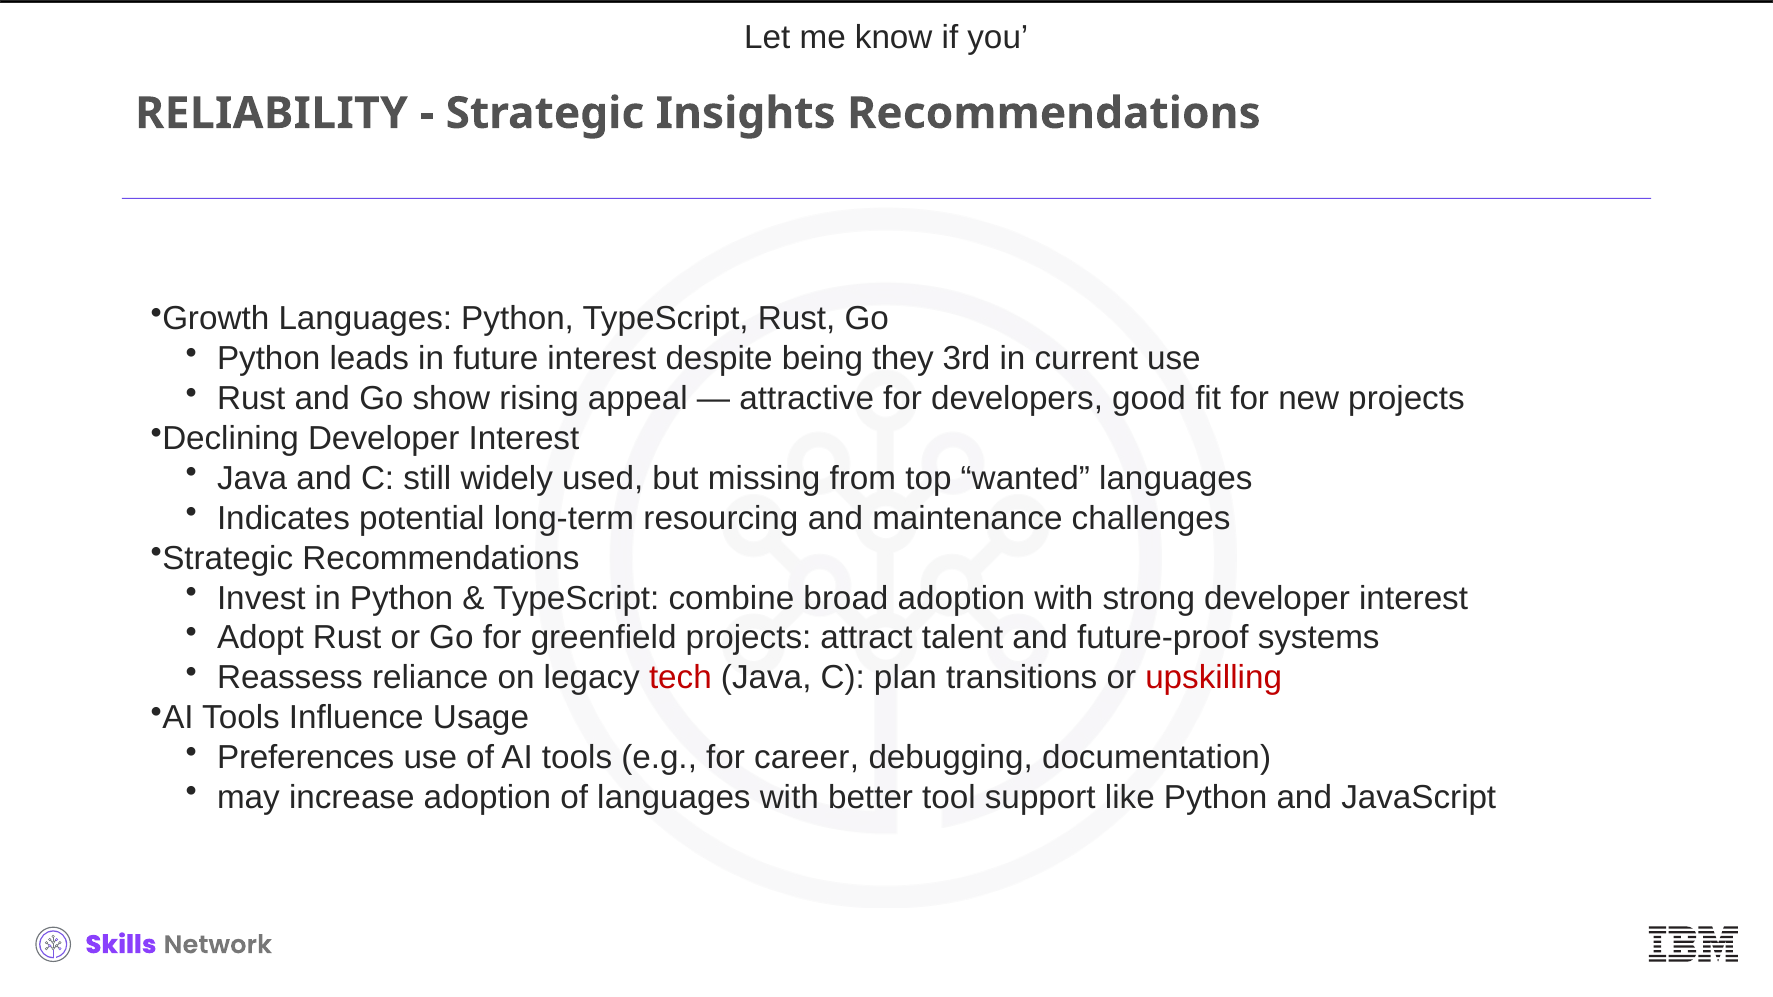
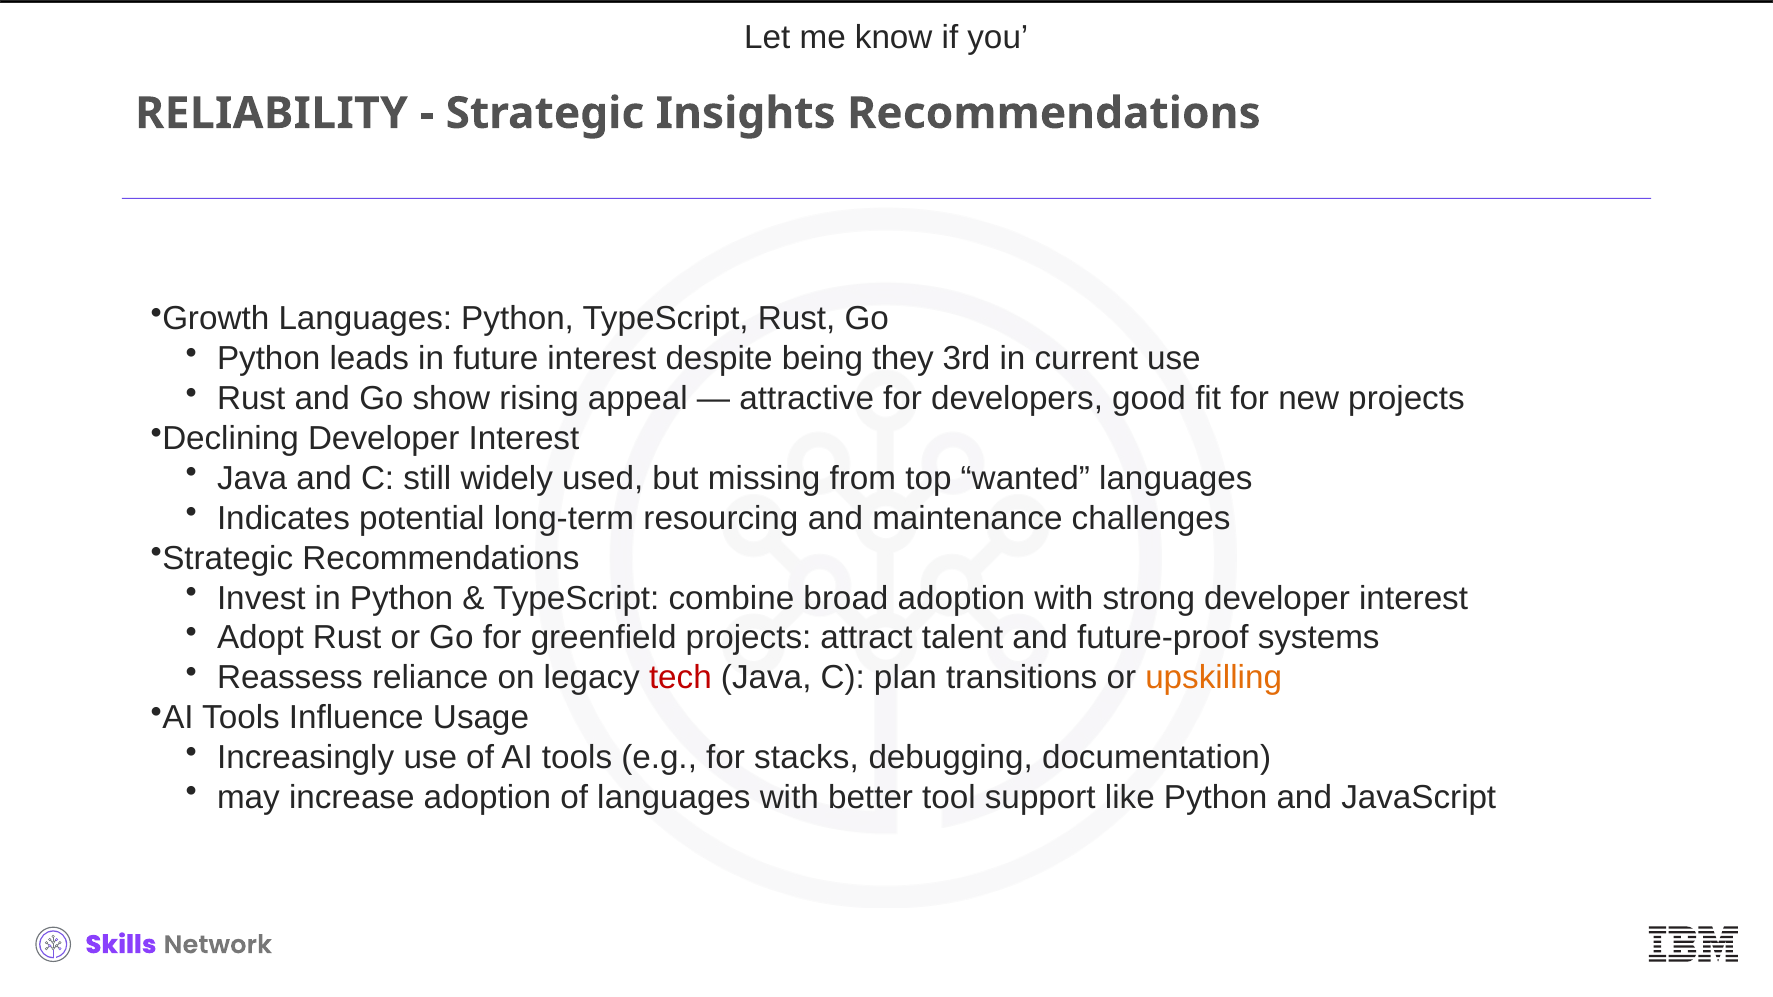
upskilling colour: red -> orange
Preferences: Preferences -> Increasingly
career: career -> stacks
